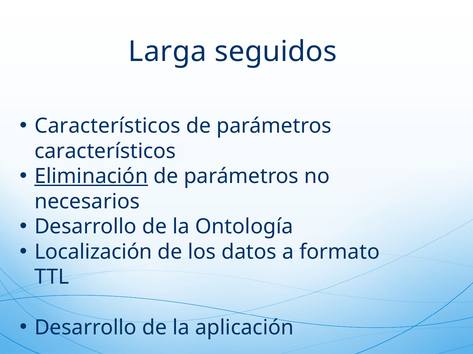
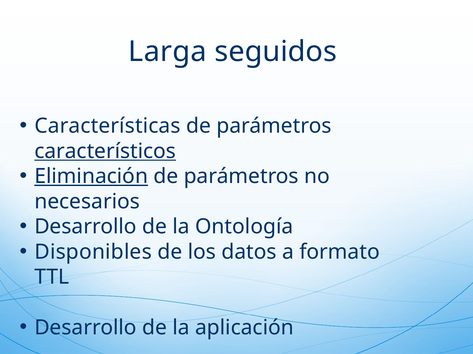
Característicos at (108, 126): Característicos -> Características
característicos at (105, 151) underline: none -> present
Localización: Localización -> Disponibles
